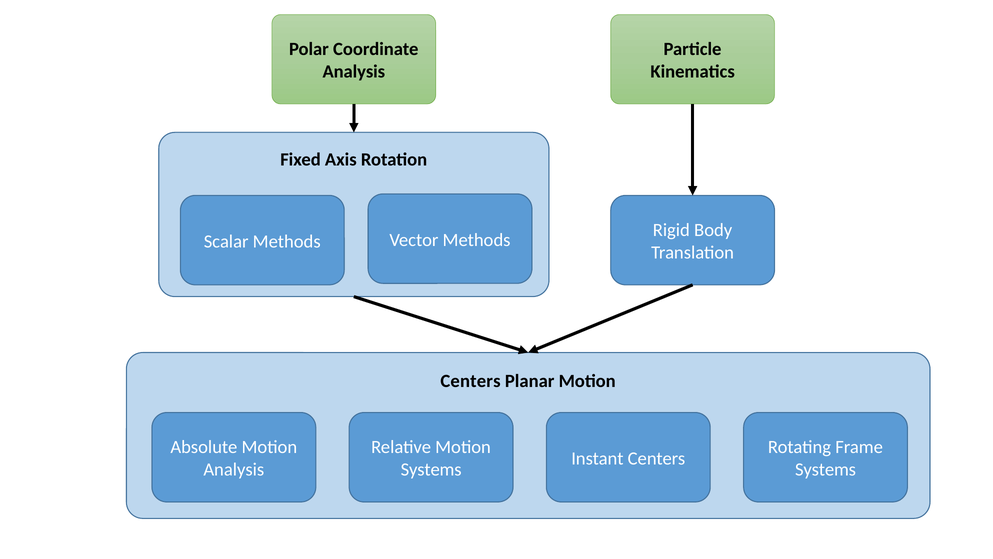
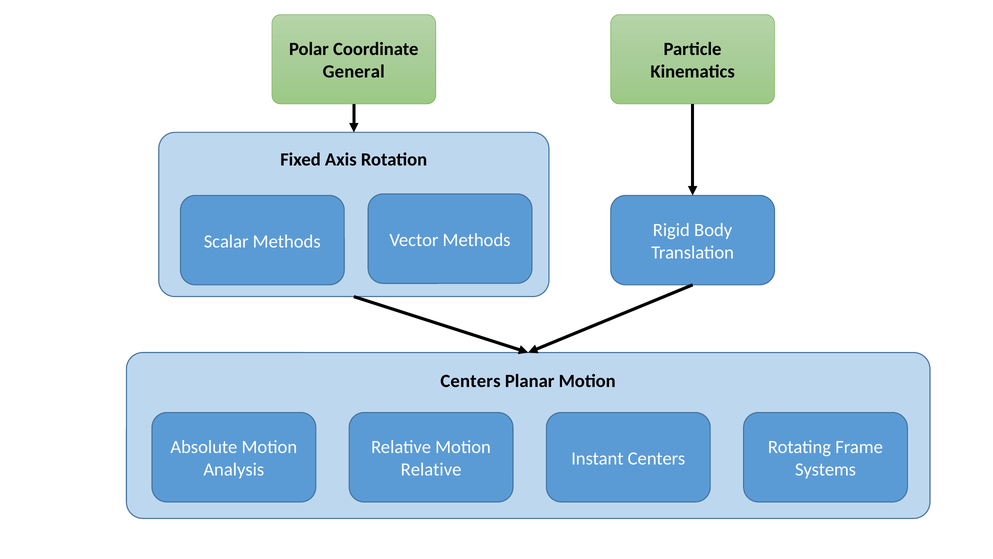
Analysis at (354, 72): Analysis -> General
Systems at (431, 469): Systems -> Relative
